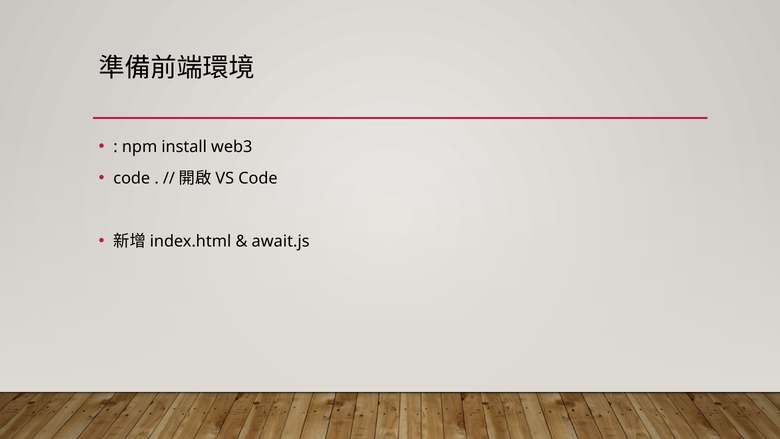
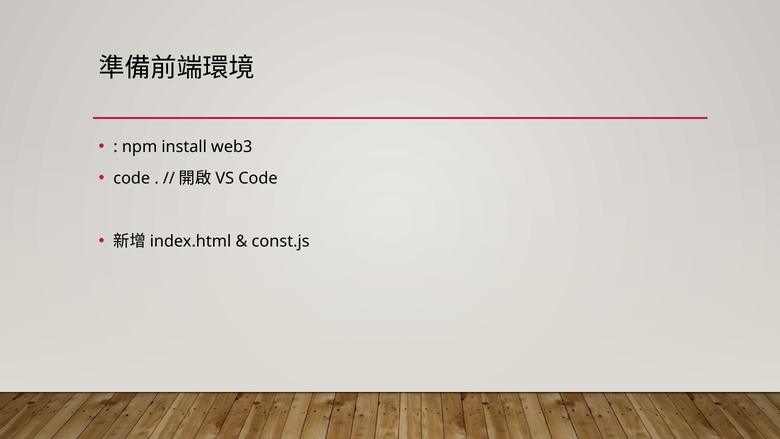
await.js: await.js -> const.js
